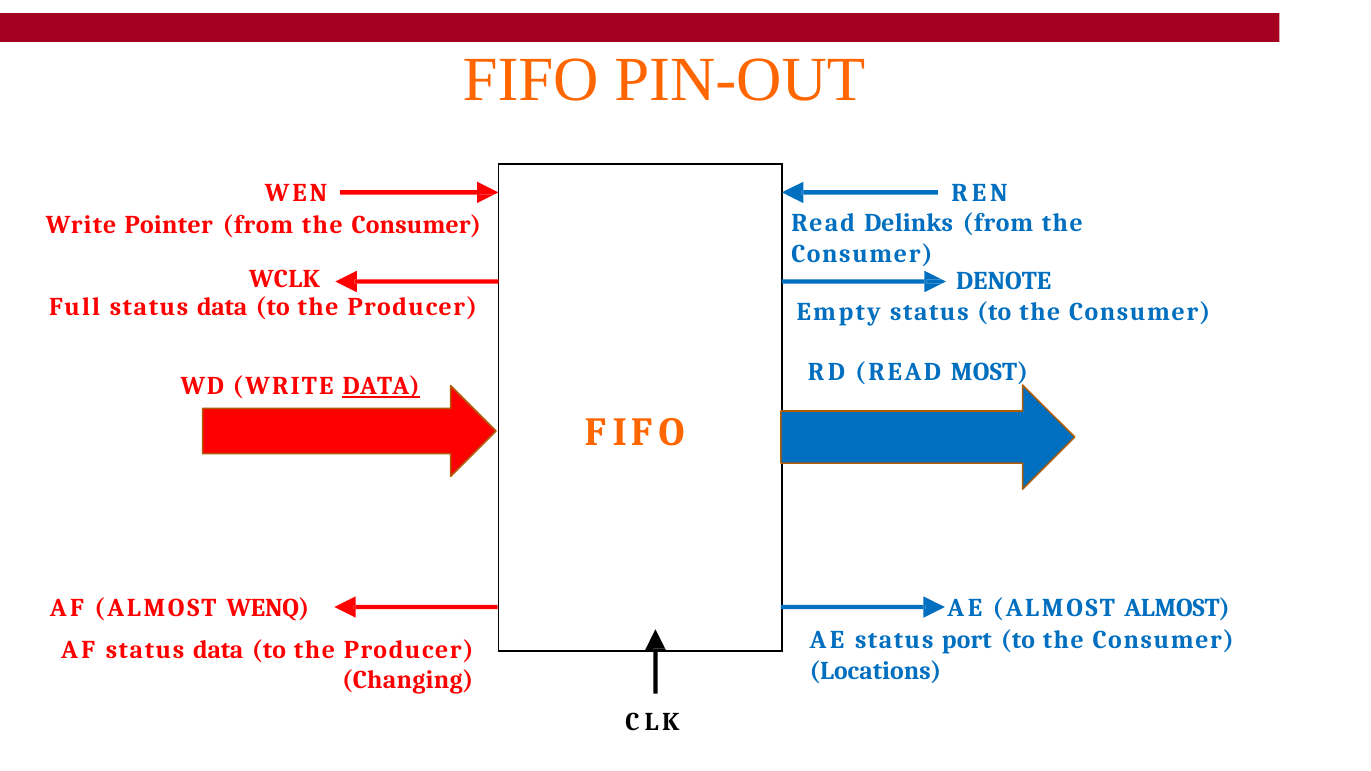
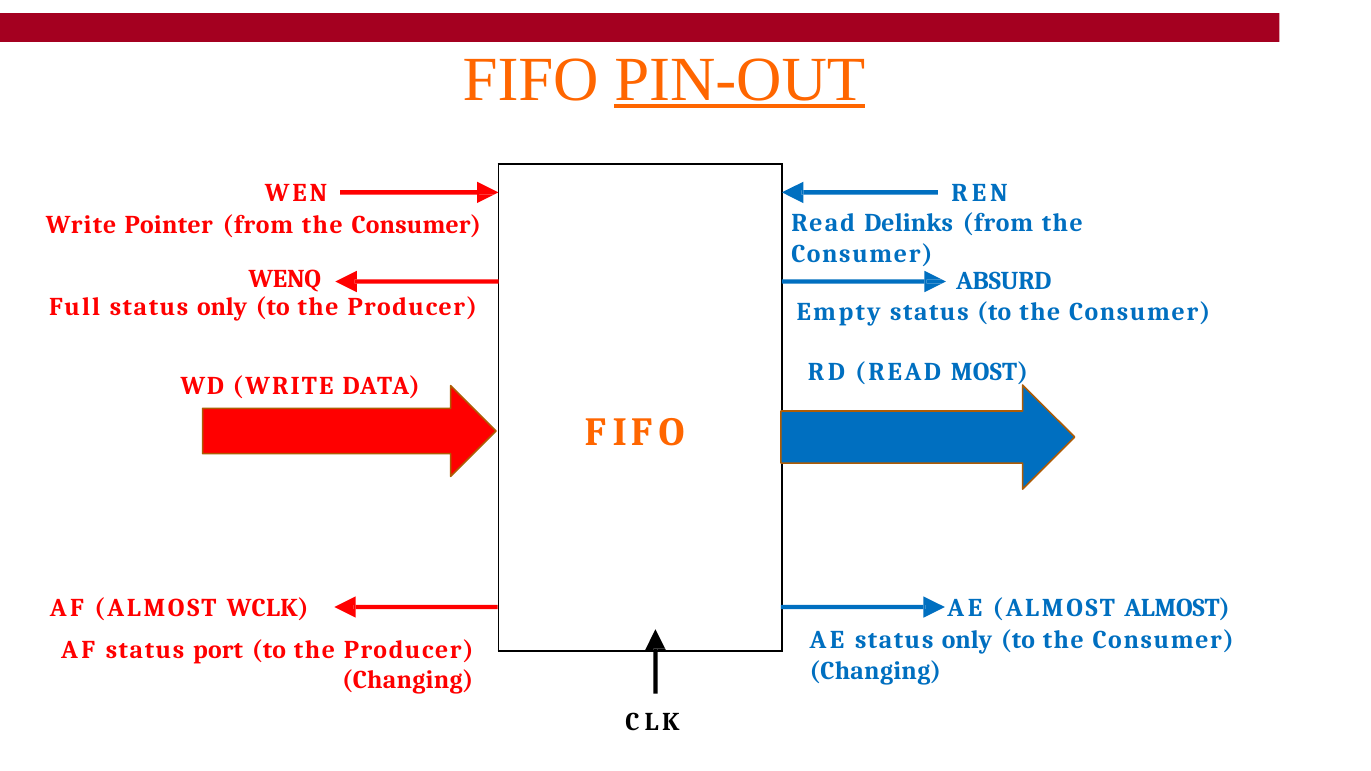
PIN-OUT underline: none -> present
WCLK: WCLK -> WENQ
DENOTE: DENOTE -> ABSURD
Full status data: data -> only
DATA at (381, 386) underline: present -> none
WENQ: WENQ -> WCLK
AE status port: port -> only
AF status data: data -> port
Locations at (875, 671): Locations -> Changing
